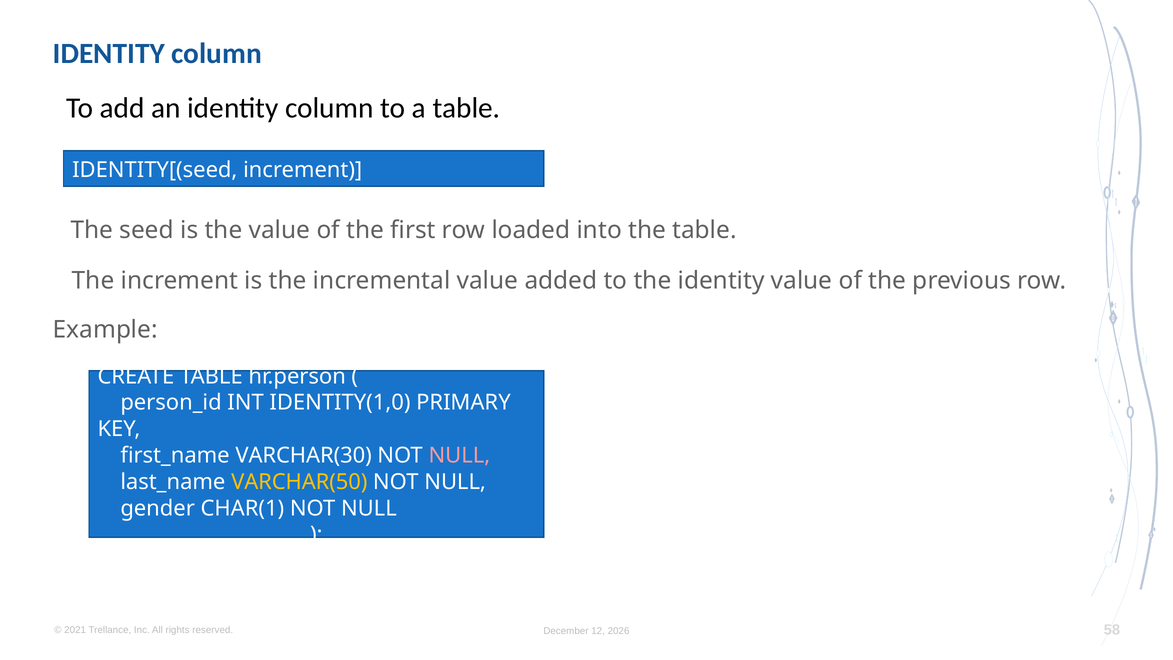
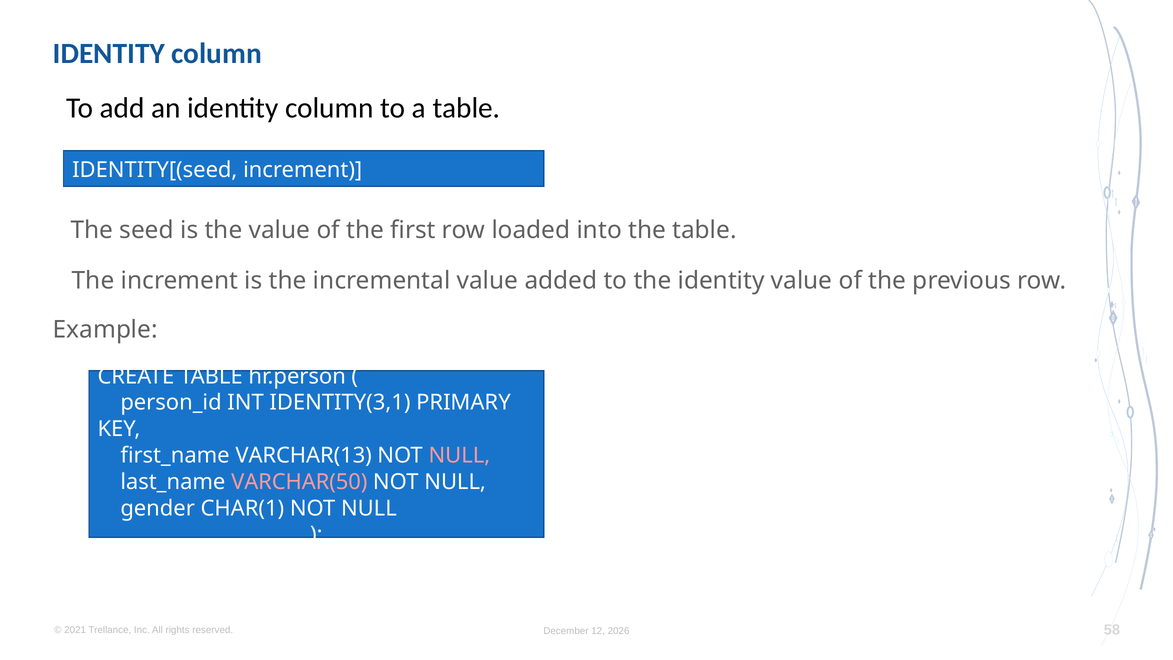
IDENTITY(1,0: IDENTITY(1,0 -> IDENTITY(3,1
VARCHAR(30: VARCHAR(30 -> VARCHAR(13
VARCHAR(50 colour: yellow -> pink
